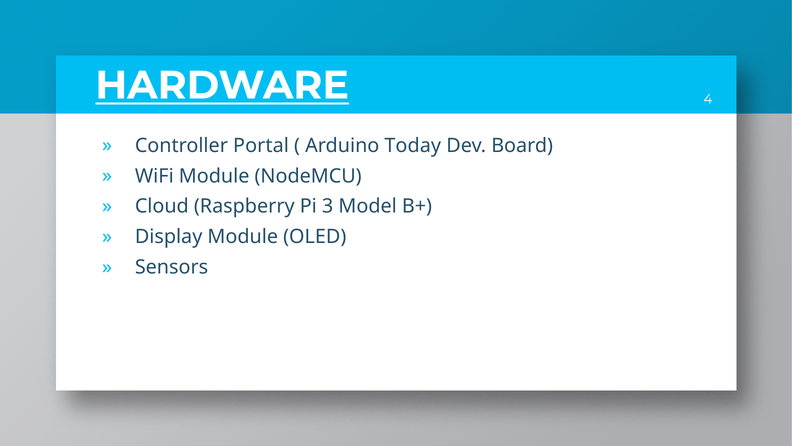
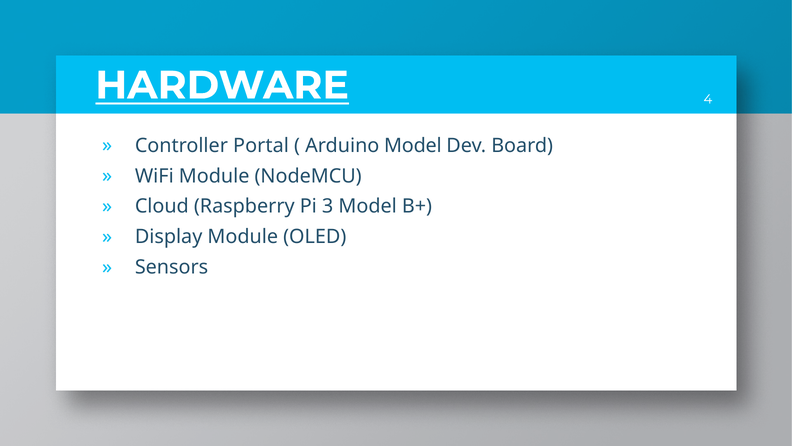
Arduino Today: Today -> Model
